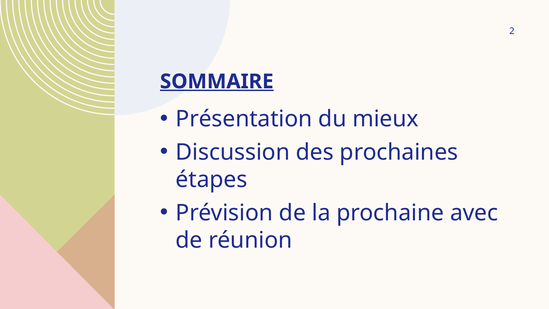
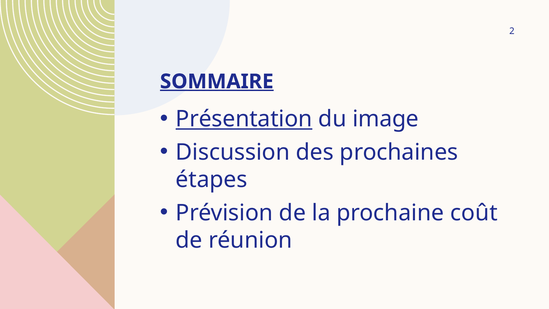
Présentation underline: none -> present
mieux: mieux -> image
avec: avec -> coût
